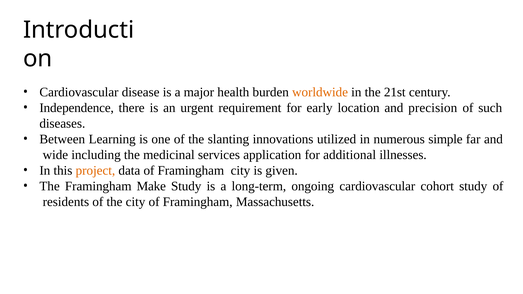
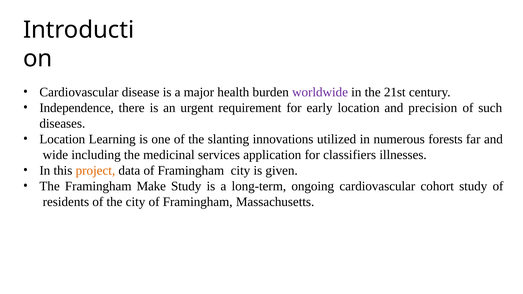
worldwide colour: orange -> purple
Between at (62, 139): Between -> Location
simple: simple -> forests
additional: additional -> classifiers
